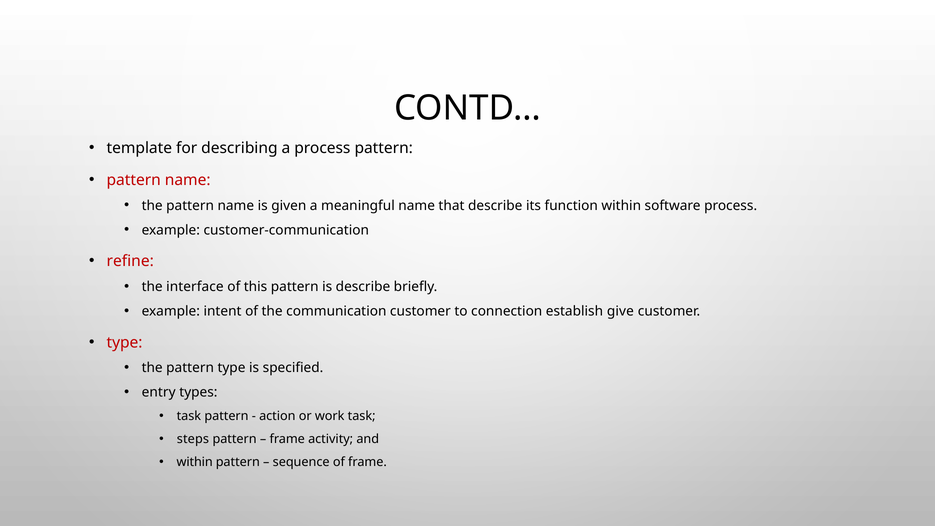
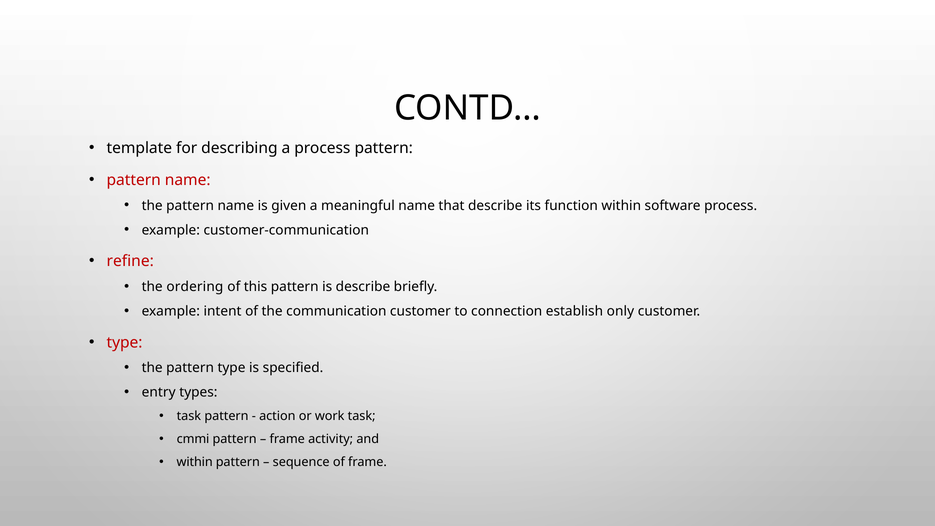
interface: interface -> ordering
give: give -> only
steps: steps -> cmmi
